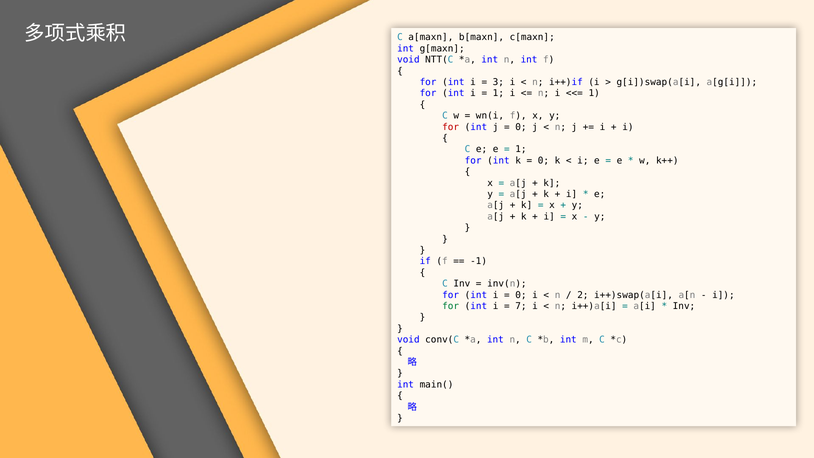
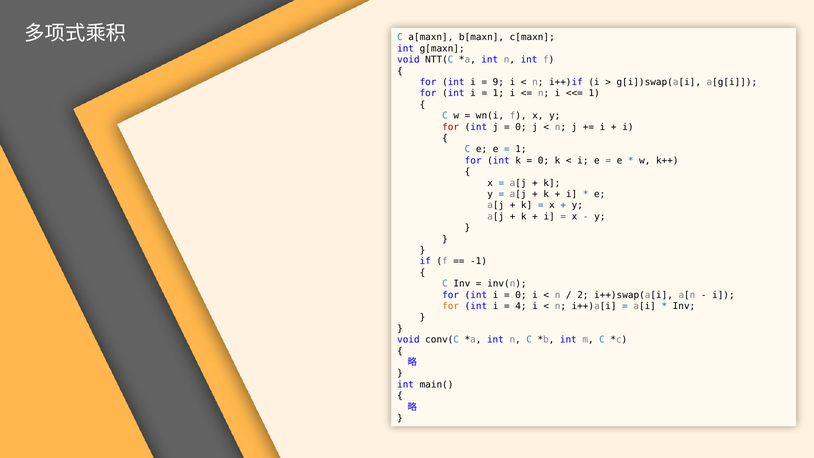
3: 3 -> 9
for at (451, 306) colour: green -> orange
7: 7 -> 4
